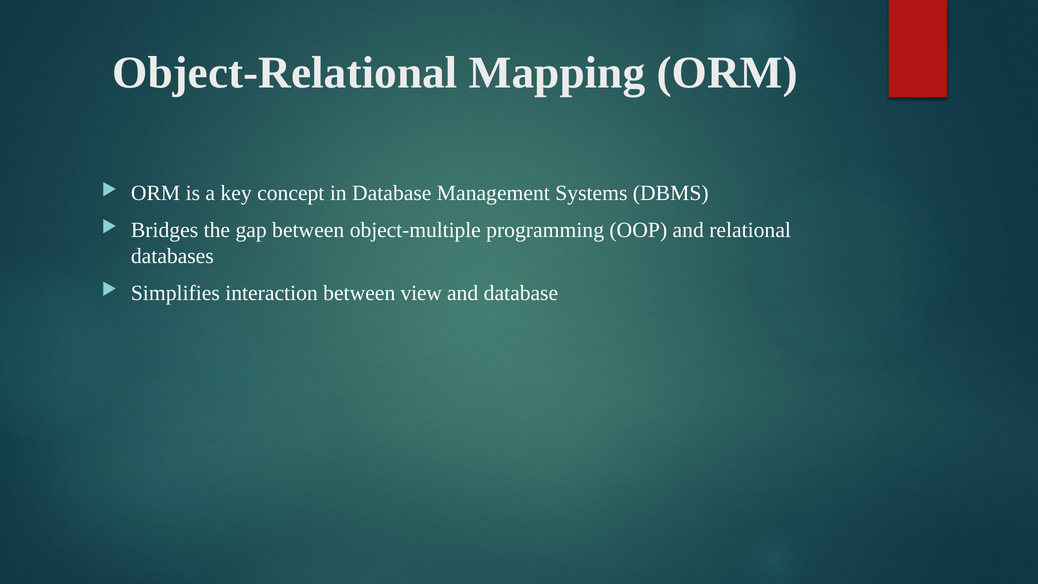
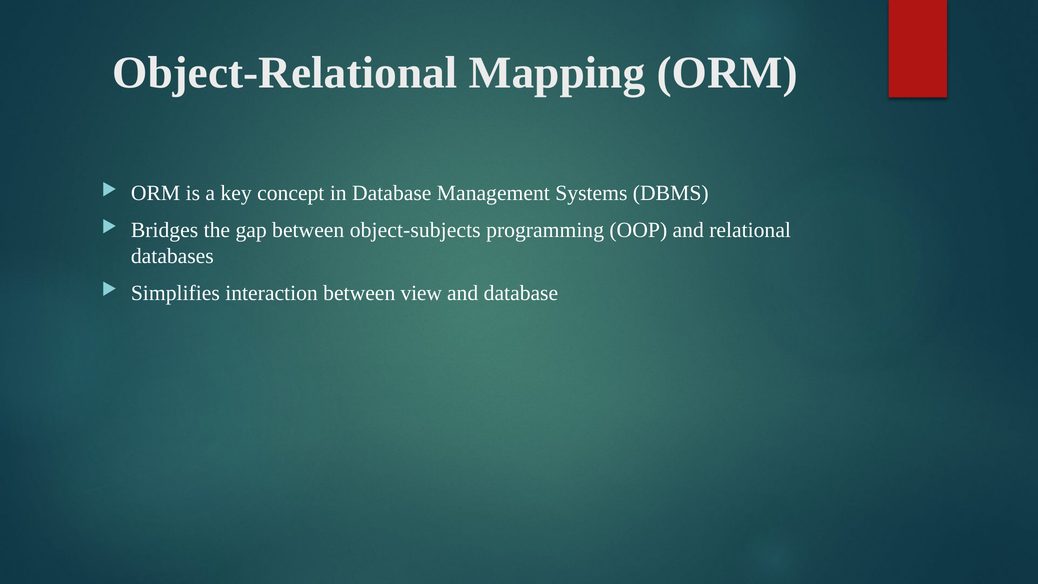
object-multiple: object-multiple -> object-subjects
